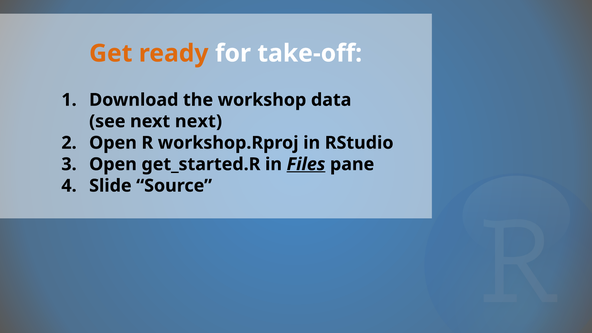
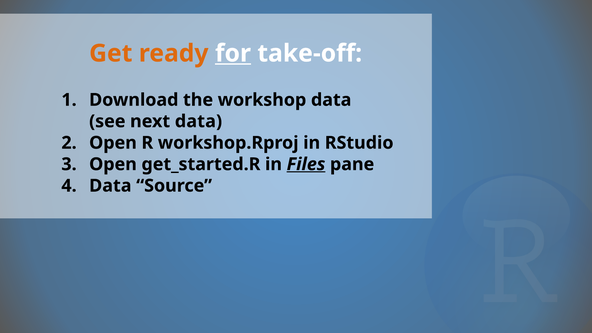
for underline: none -> present
next next: next -> data
Slide at (110, 186): Slide -> Data
